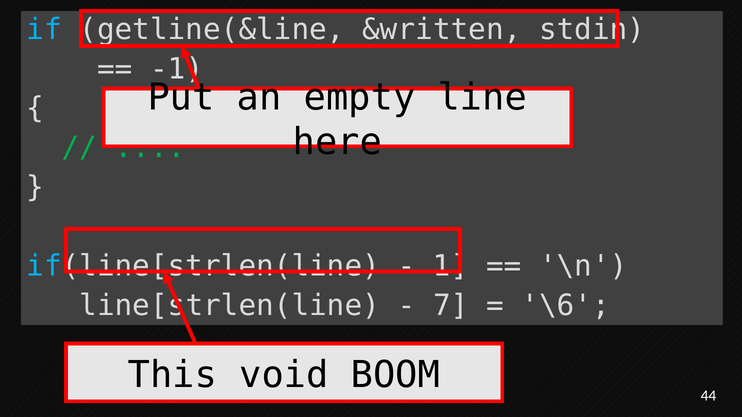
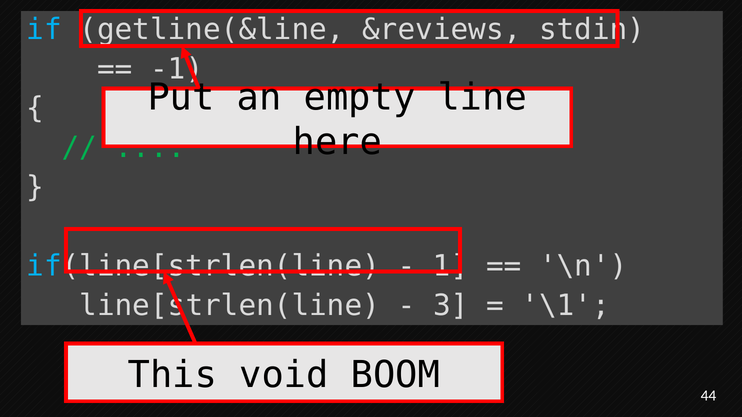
&written: &written -> &reviews
7: 7 -> 3
\6: \6 -> \1
